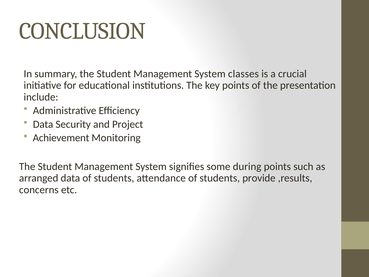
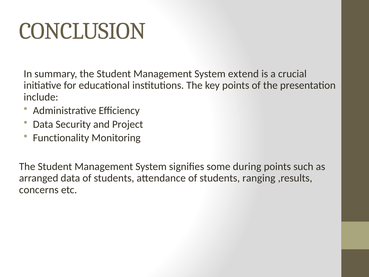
classes: classes -> extend
Achievement: Achievement -> Functionality
provide: provide -> ranging
